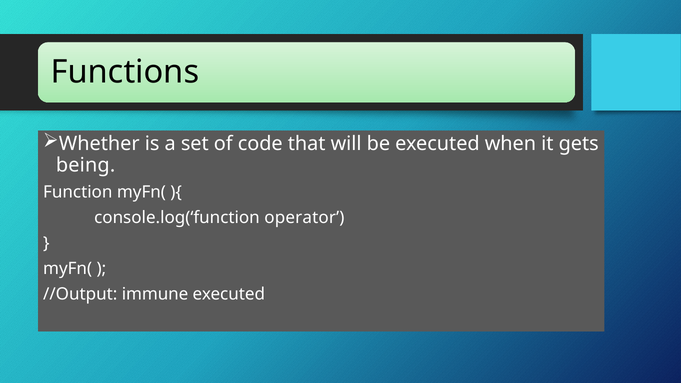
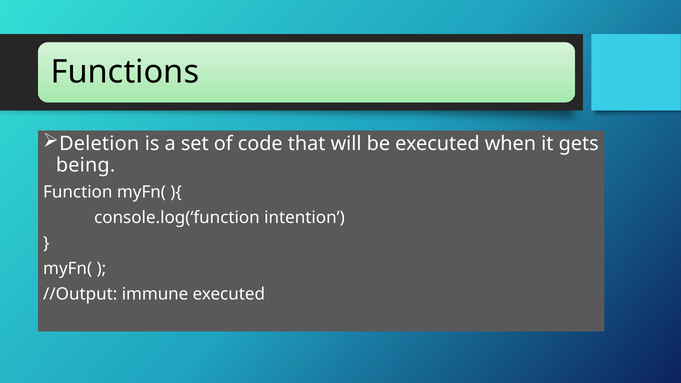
Whether: Whether -> Deletion
operator: operator -> intention
